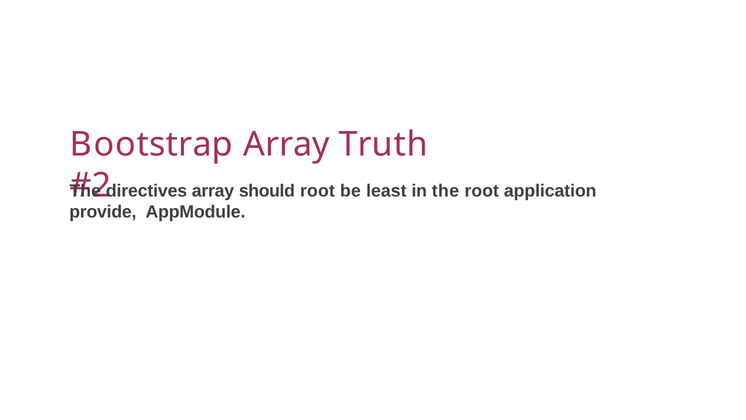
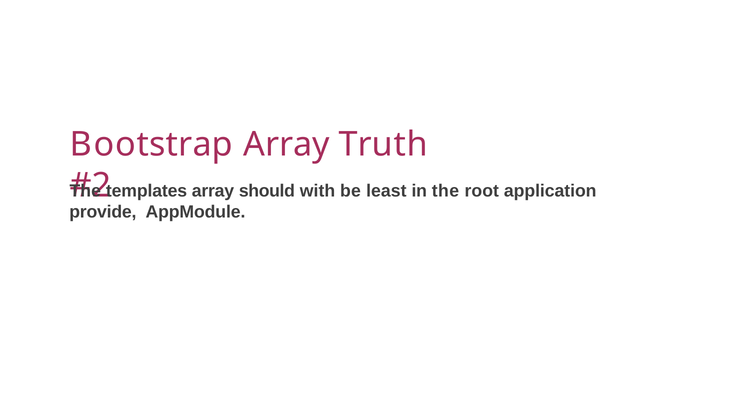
directives: directives -> templates
should root: root -> with
